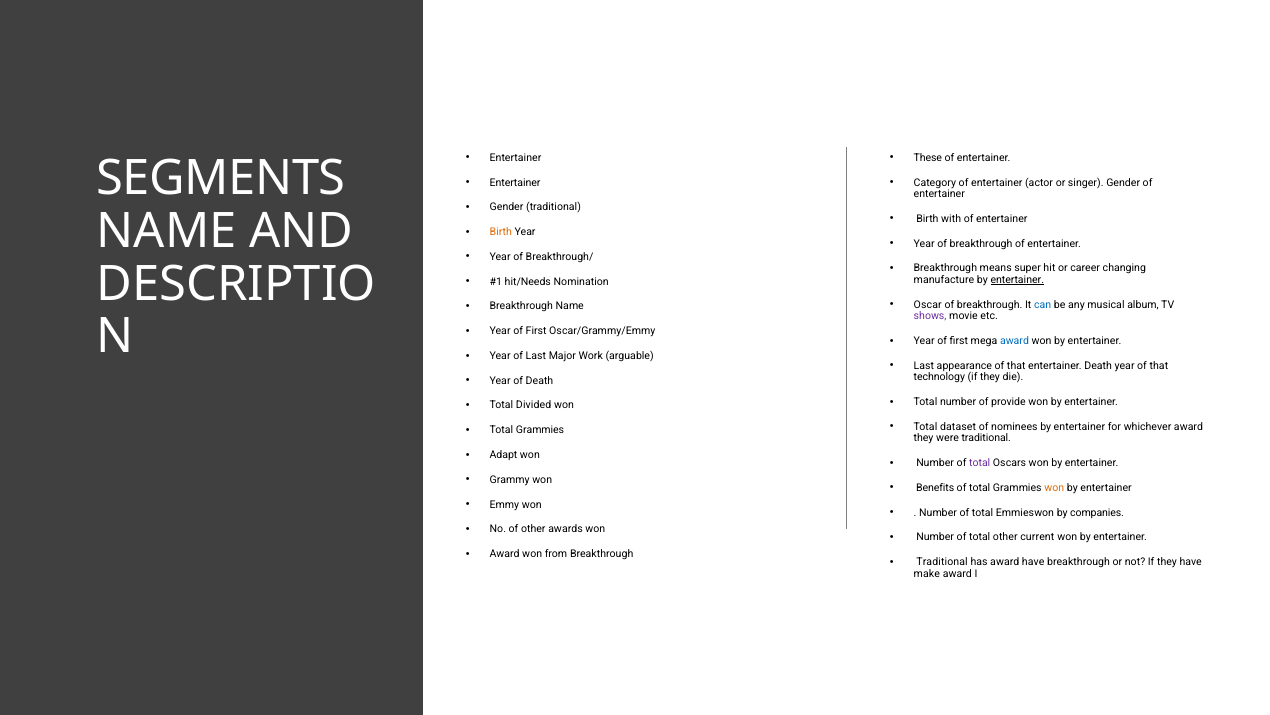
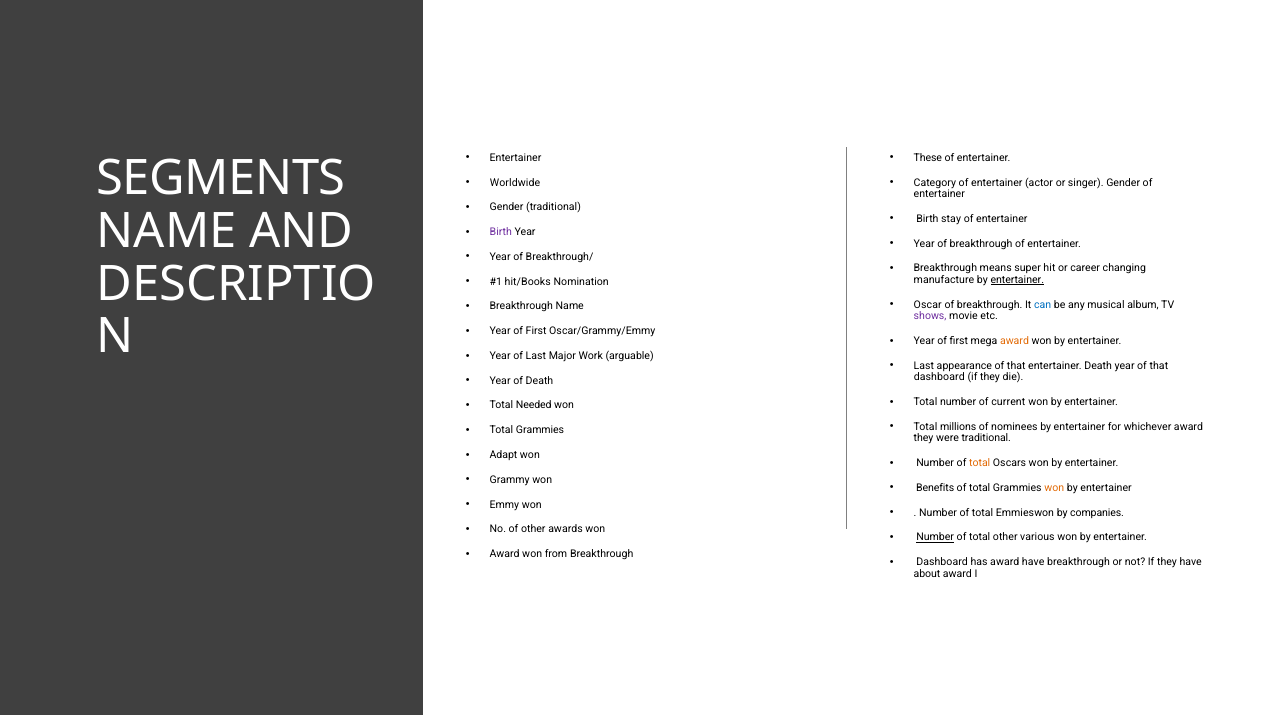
Entertainer at (515, 182): Entertainer -> Worldwide
with: with -> stay
Birth at (501, 232) colour: orange -> purple
hit/Needs: hit/Needs -> hit/Books
award at (1015, 341) colour: blue -> orange
technology at (939, 377): technology -> dashboard
provide: provide -> current
Divided: Divided -> Needed
dataset: dataset -> millions
total at (980, 463) colour: purple -> orange
Number at (935, 537) underline: none -> present
current: current -> various
Traditional at (942, 562): Traditional -> Dashboard
make: make -> about
